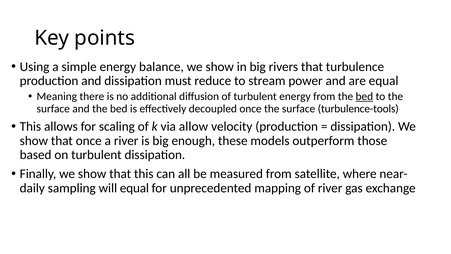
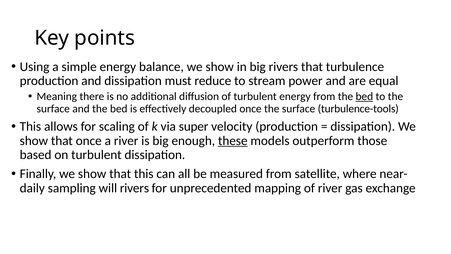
allow: allow -> super
these underline: none -> present
will equal: equal -> rivers
